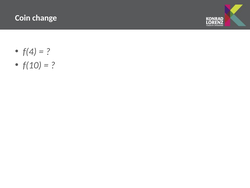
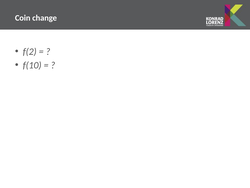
f(4: f(4 -> f(2
